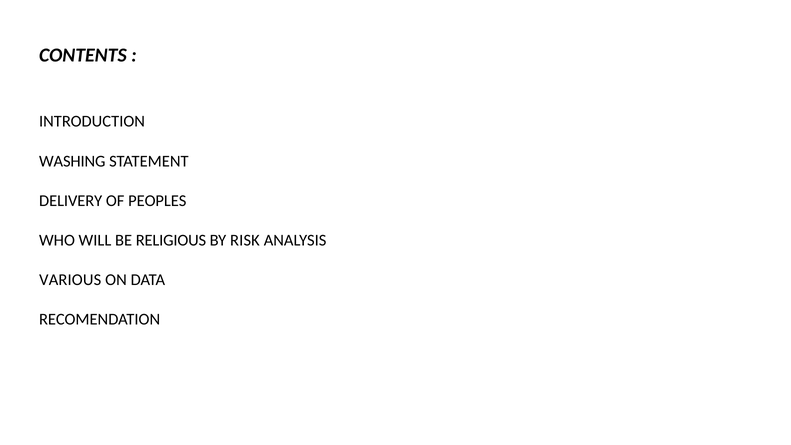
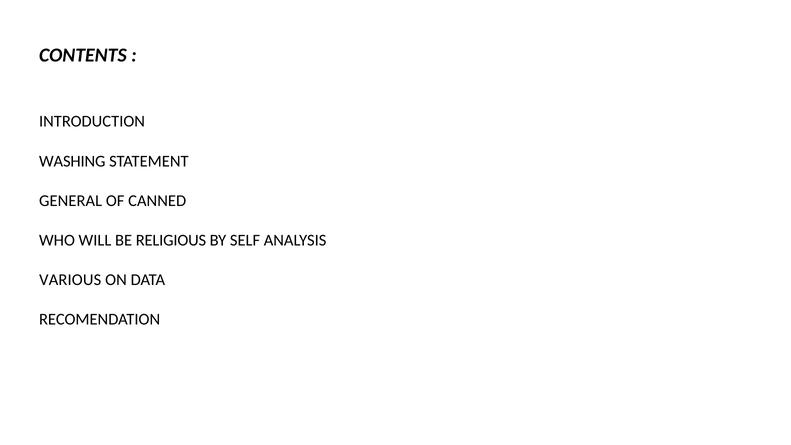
DELIVERY: DELIVERY -> GENERAL
PEOPLES: PEOPLES -> CANNED
RISK: RISK -> SELF
